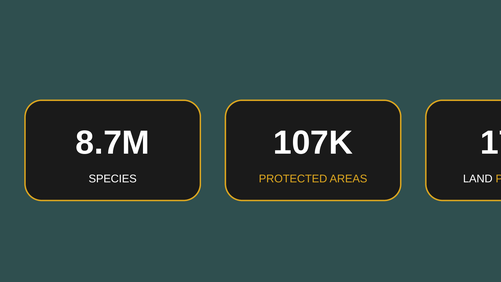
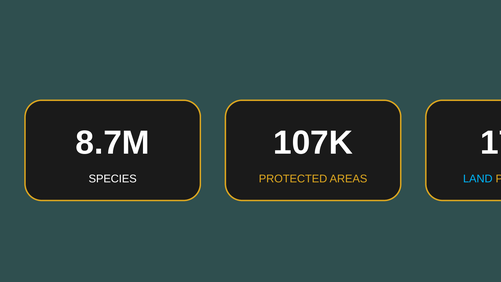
LAND colour: white -> light blue
